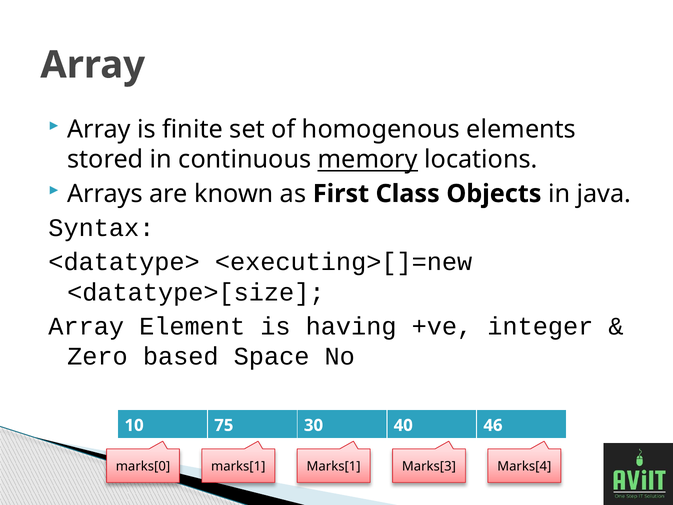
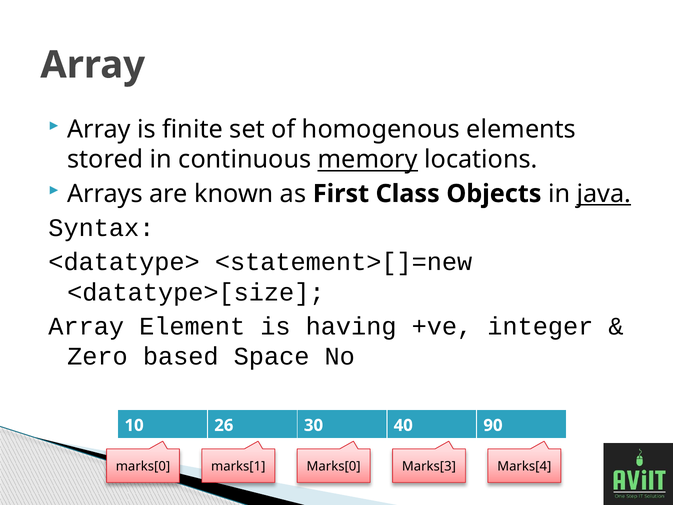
java underline: none -> present
<executing>[]=new: <executing>[]=new -> <statement>[]=new
75: 75 -> 26
46: 46 -> 90
marks[1 Marks[1: Marks[1 -> Marks[0
